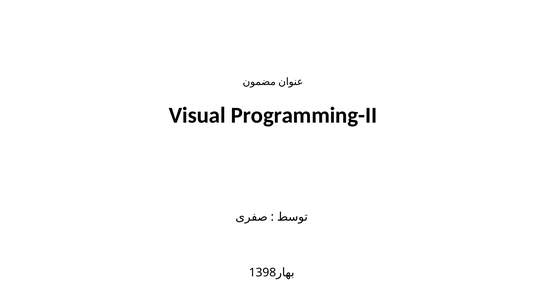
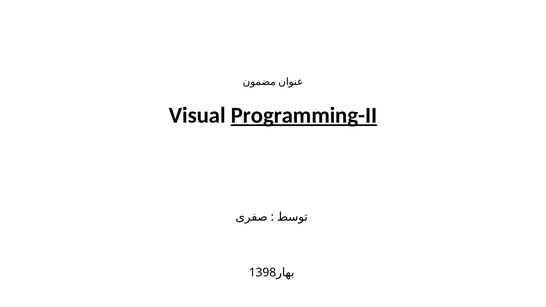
Programming-II underline: none -> present
